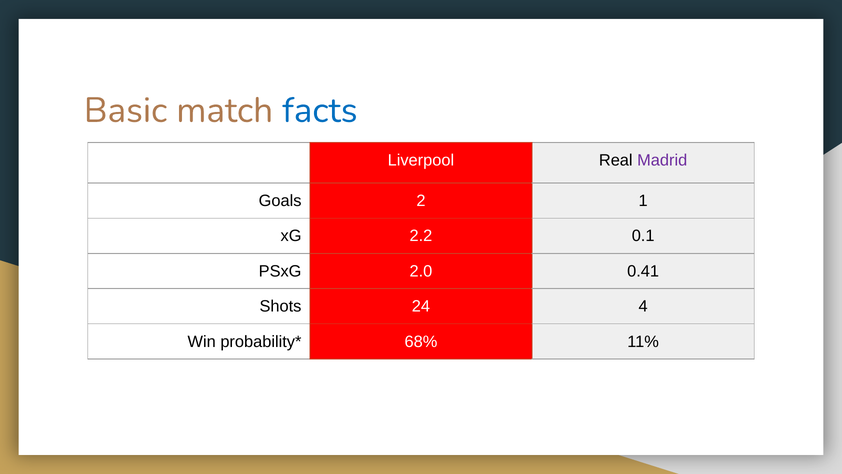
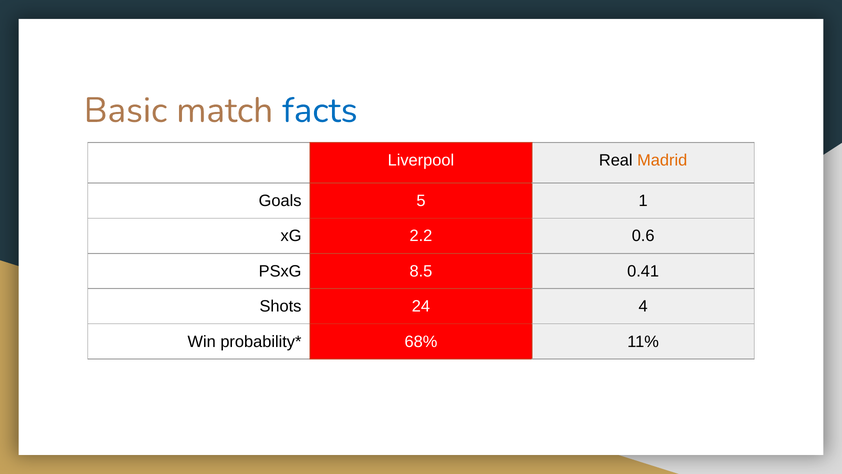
Madrid colour: purple -> orange
2: 2 -> 5
0.1: 0.1 -> 0.6
2.0: 2.0 -> 8.5
